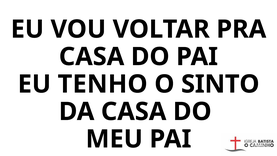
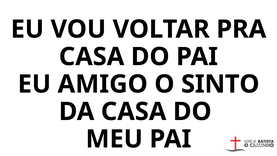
TENHO: TENHO -> AMIGO
